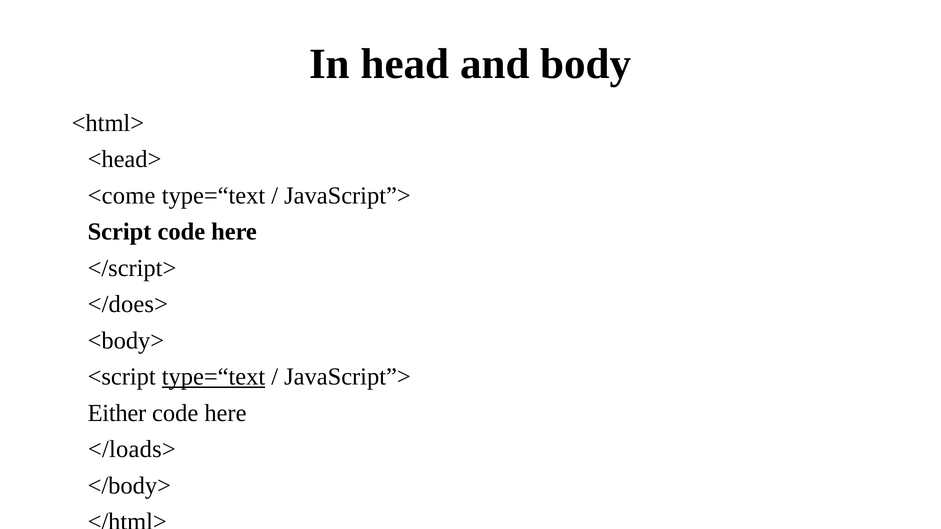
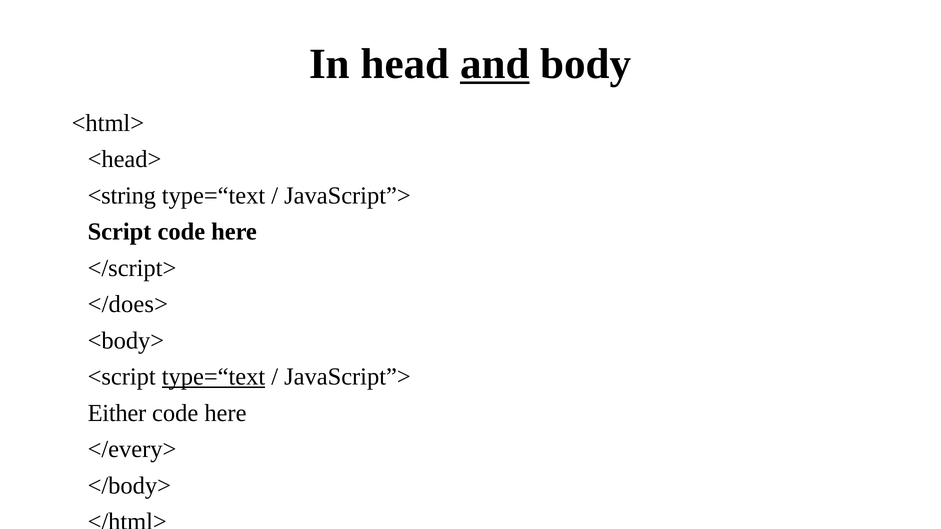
and underline: none -> present
<come: <come -> <string
</loads>: </loads> -> </every>
